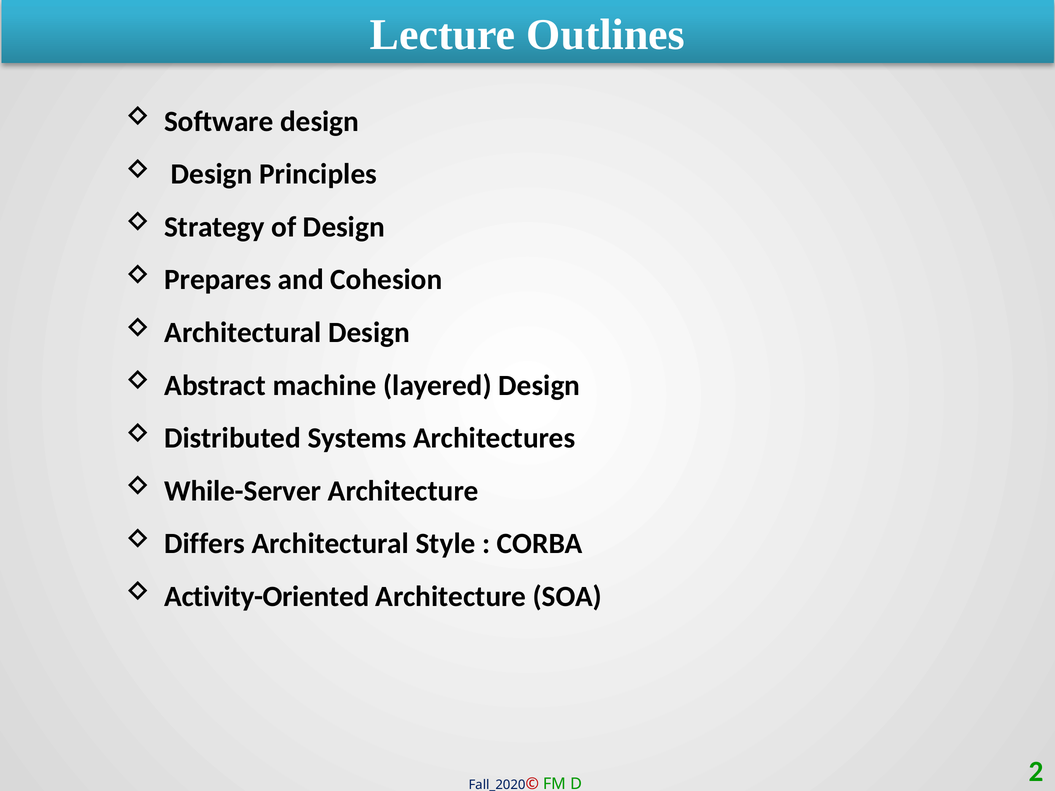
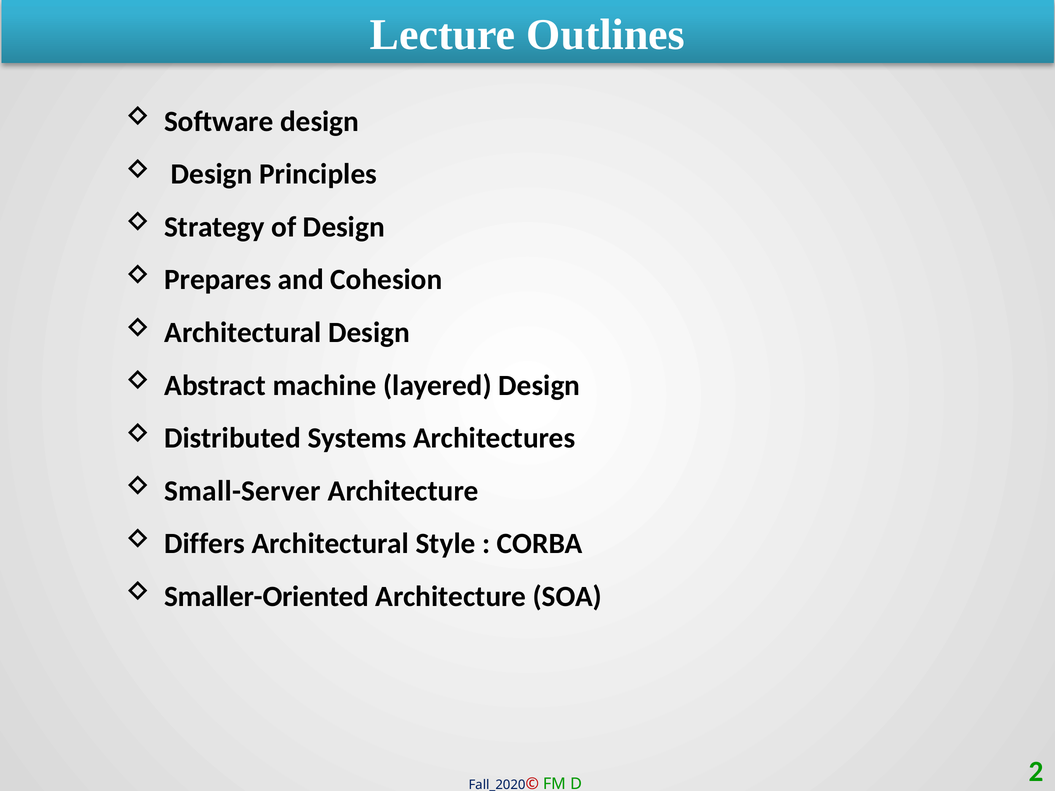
While-Server: While-Server -> Small-Server
Activity-Oriented: Activity-Oriented -> Smaller-Oriented
